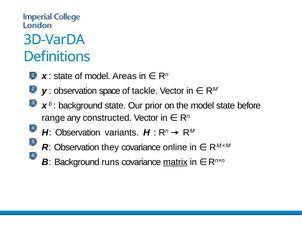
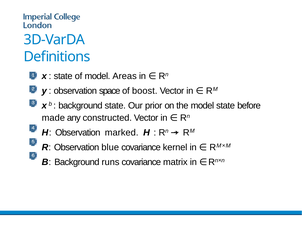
tackle: tackle -> boost
range: range -> made
variants: variants -> marked
they: they -> blue
online: online -> kernel
matrix underline: present -> none
